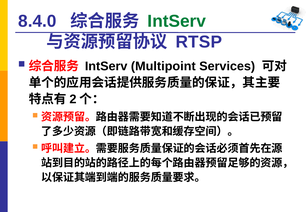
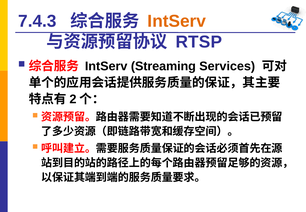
8.4.0: 8.4.0 -> 7.4.3
IntServ at (177, 21) colour: green -> orange
Multipoint: Multipoint -> Streaming
